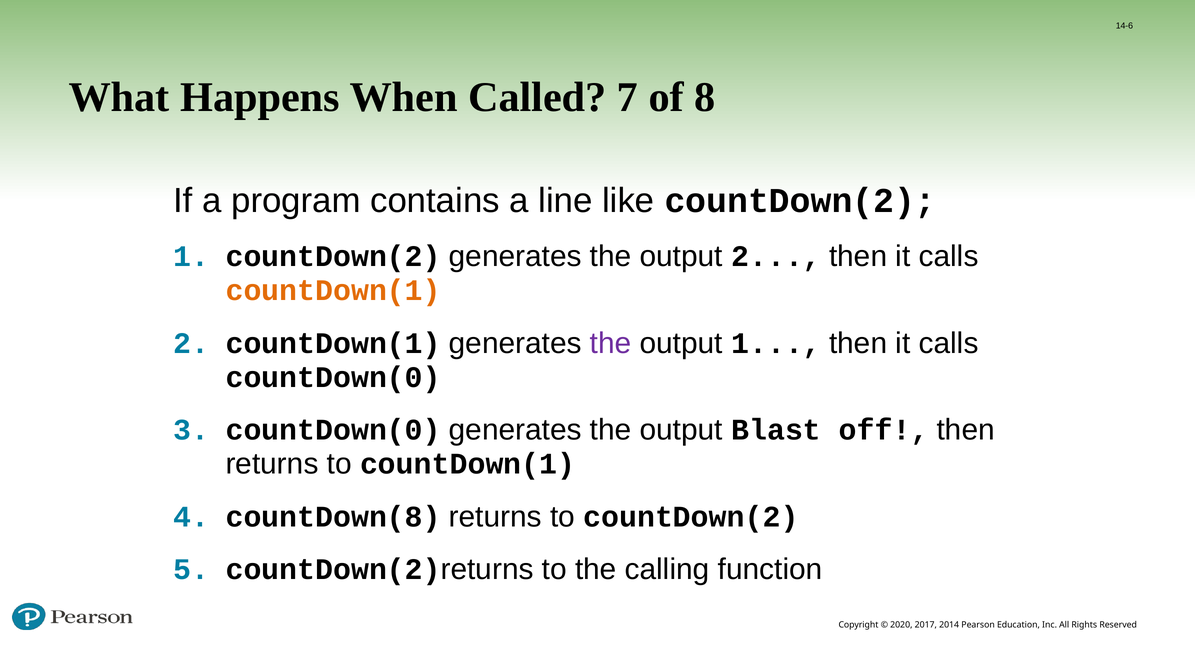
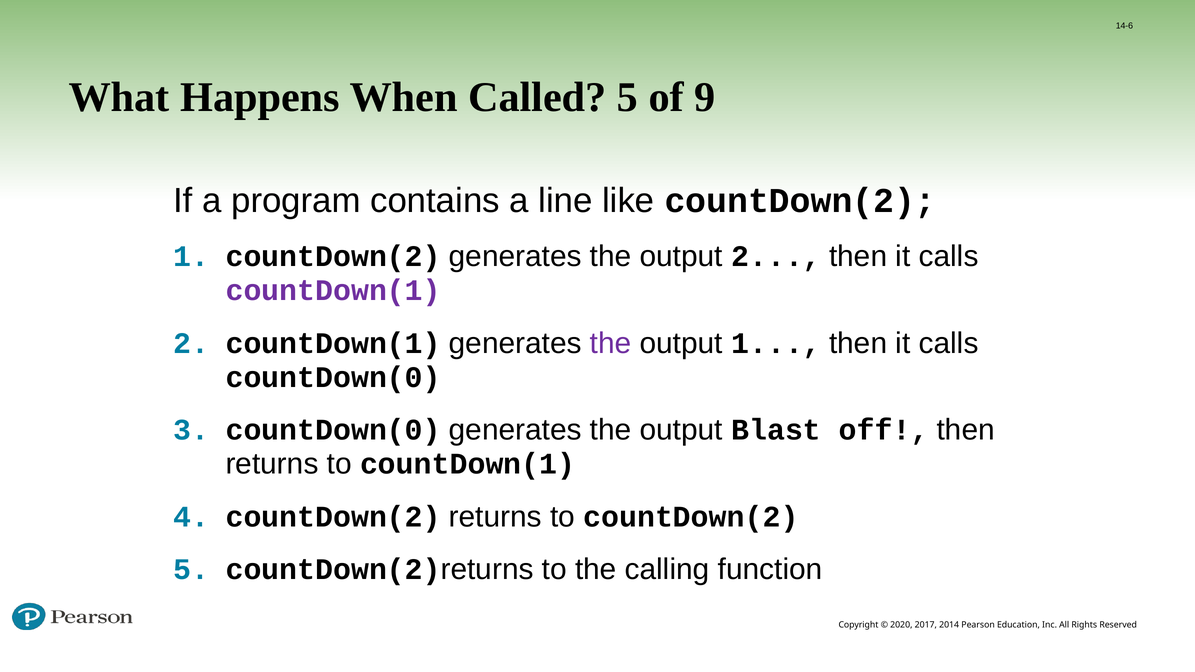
Called 7: 7 -> 5
8: 8 -> 9
countDown(1 at (333, 291) colour: orange -> purple
countDown(8 at (333, 517): countDown(8 -> countDown(2
